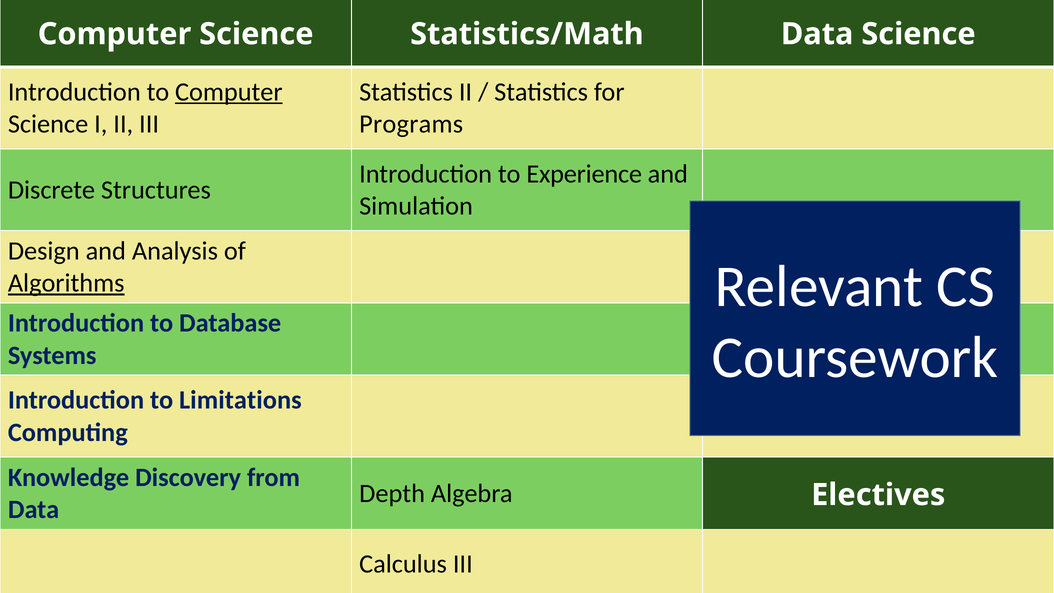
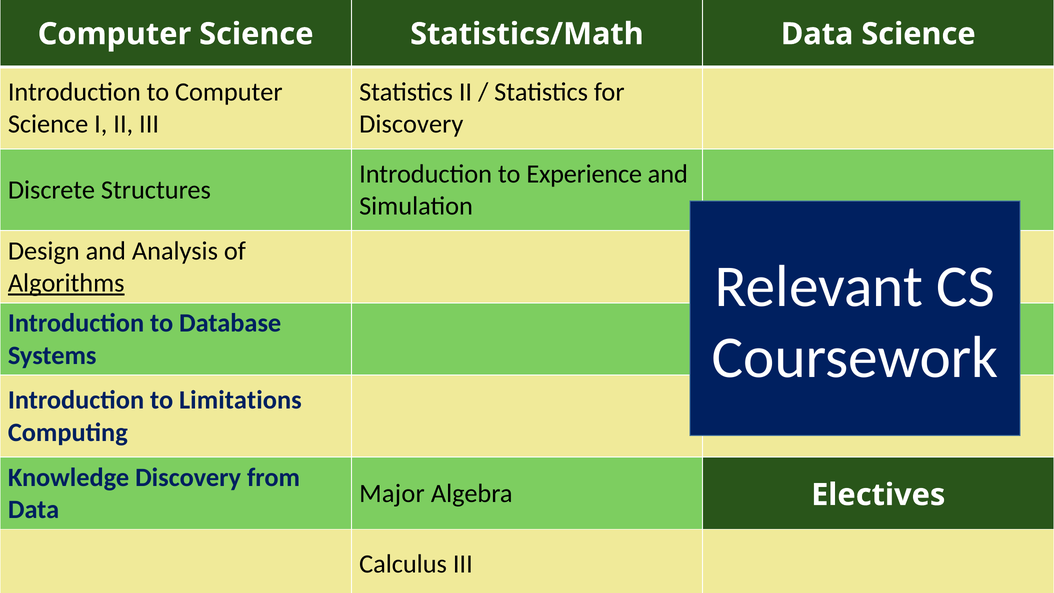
Computer at (229, 92) underline: present -> none
Programs at (411, 124): Programs -> Discovery
Depth: Depth -> Major
